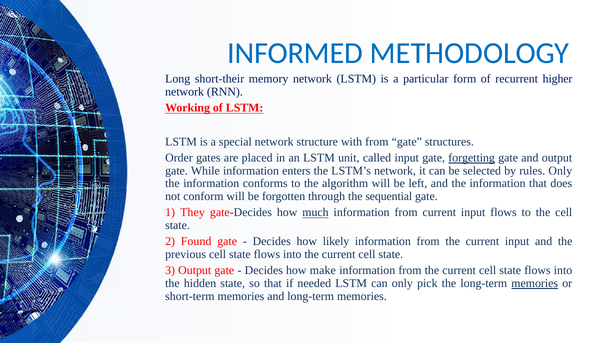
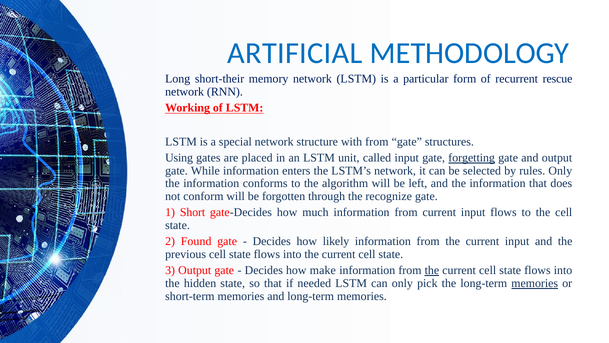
INFORMED: INFORMED -> ARTIFICIAL
higher: higher -> rescue
Order: Order -> Using
sequential: sequential -> recognize
They: They -> Short
much underline: present -> none
the at (432, 270) underline: none -> present
